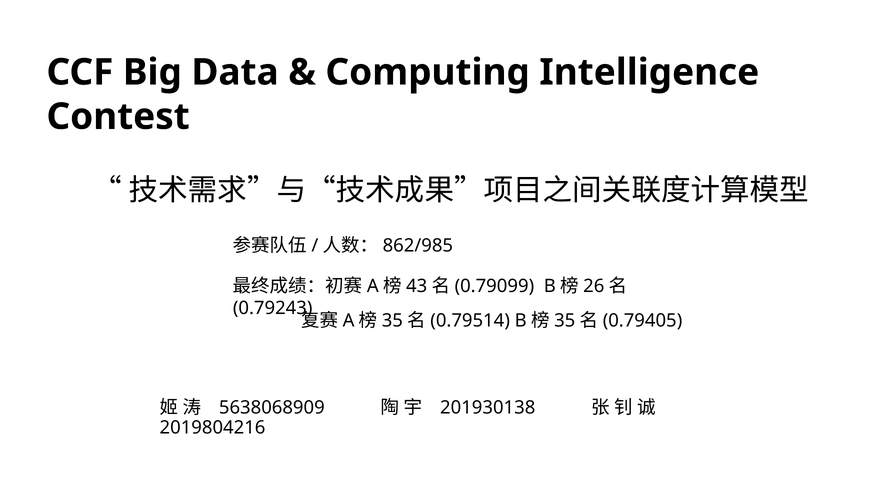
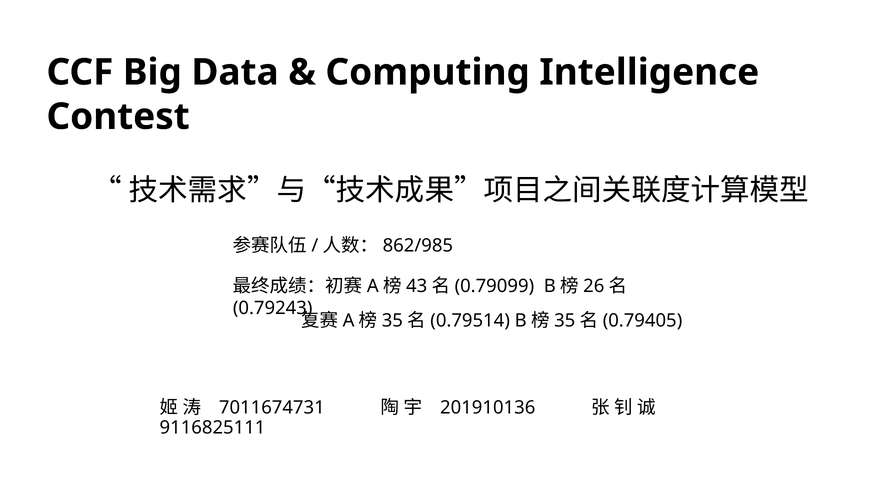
5638068909: 5638068909 -> 7011674731
201930138: 201930138 -> 201910136
2019804216: 2019804216 -> 9116825111
